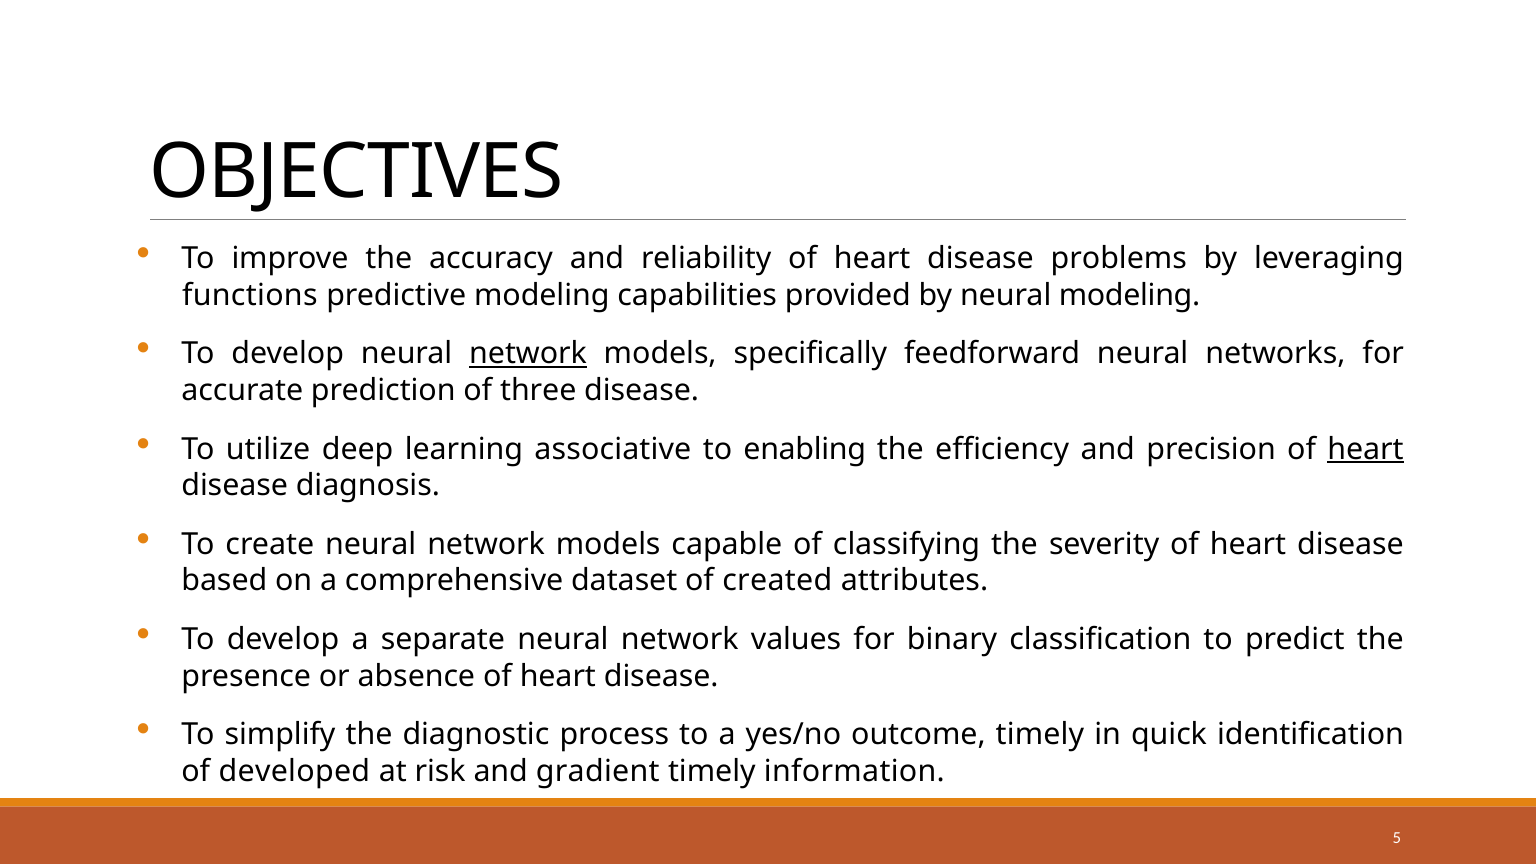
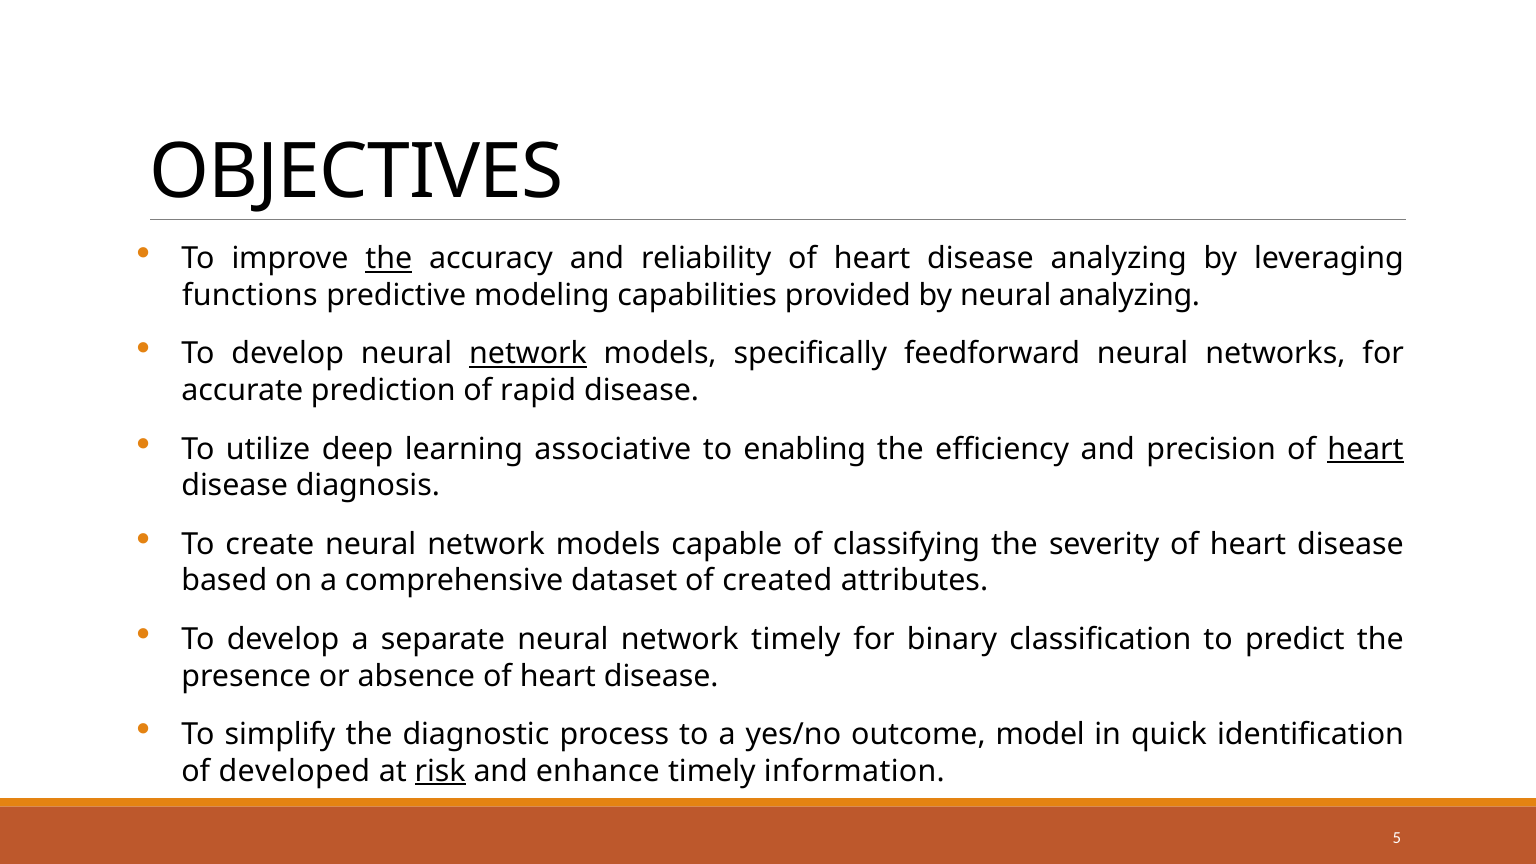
the at (389, 259) underline: none -> present
disease problems: problems -> analyzing
neural modeling: modeling -> analyzing
three: three -> rapid
network values: values -> timely
outcome timely: timely -> model
risk underline: none -> present
gradient: gradient -> enhance
